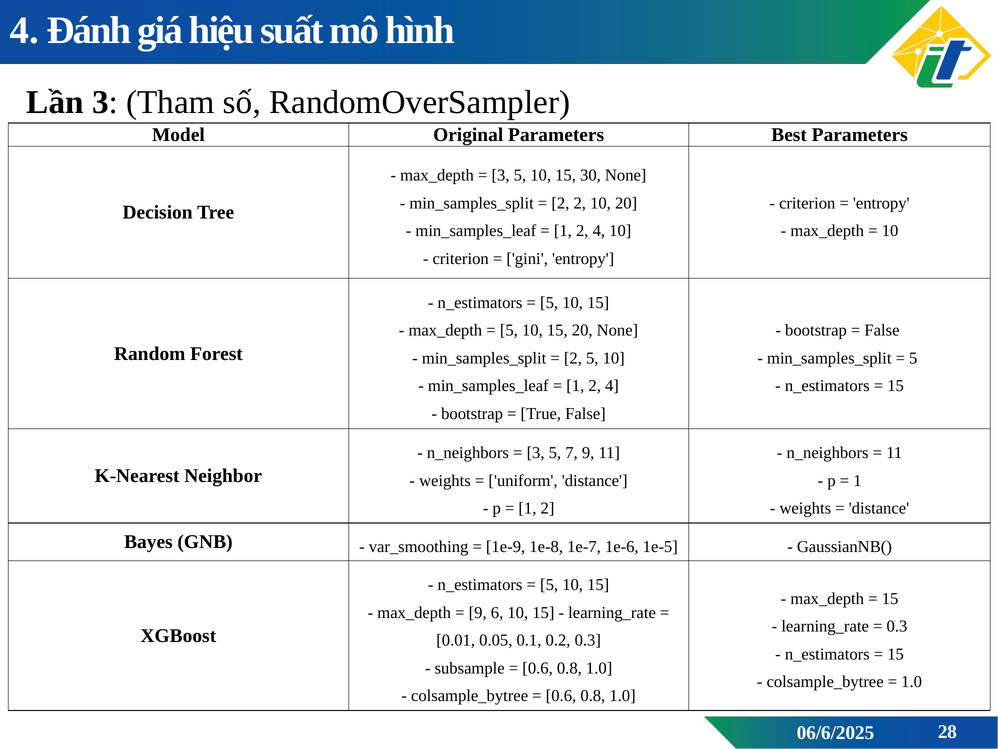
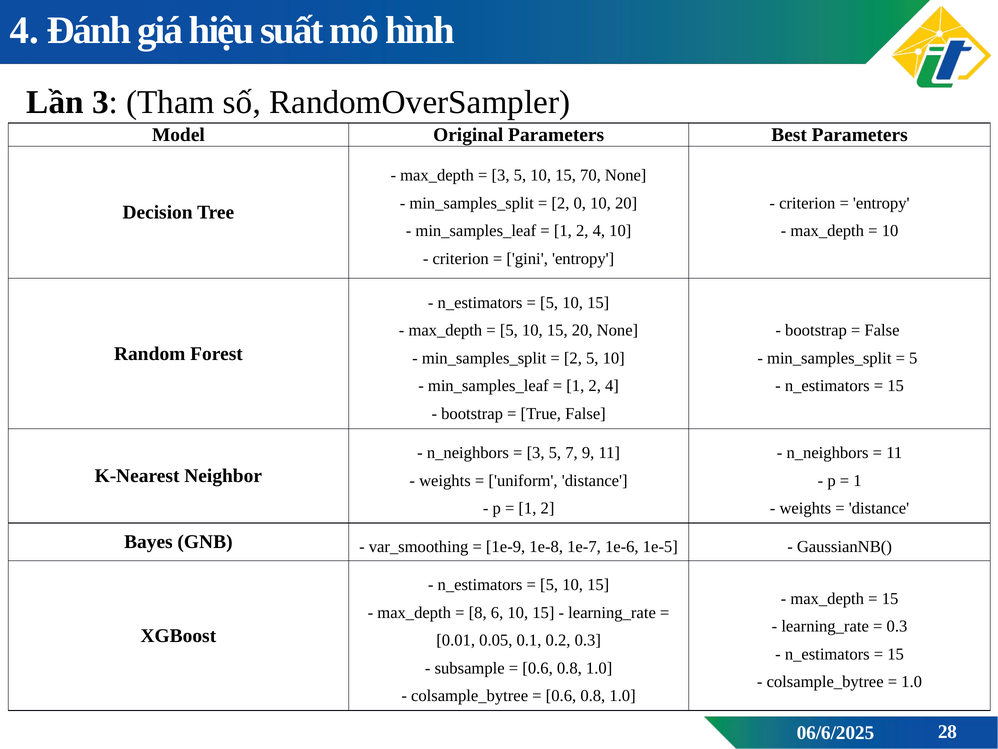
30: 30 -> 70
2 2: 2 -> 0
9 at (478, 612): 9 -> 8
